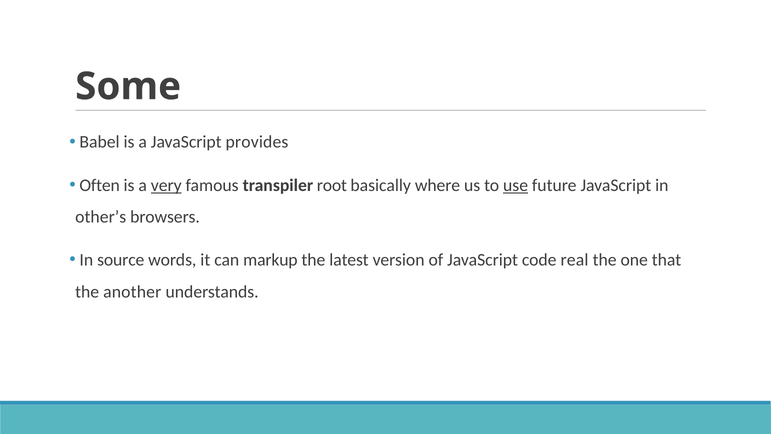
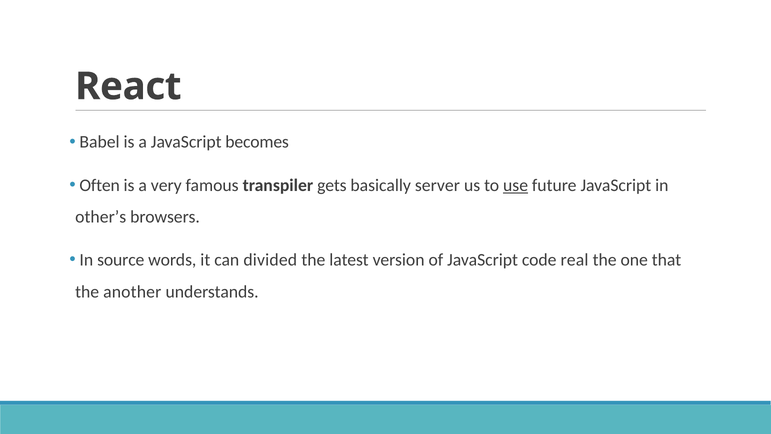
Some: Some -> React
provides: provides -> becomes
very underline: present -> none
root: root -> gets
where: where -> server
markup: markup -> divided
